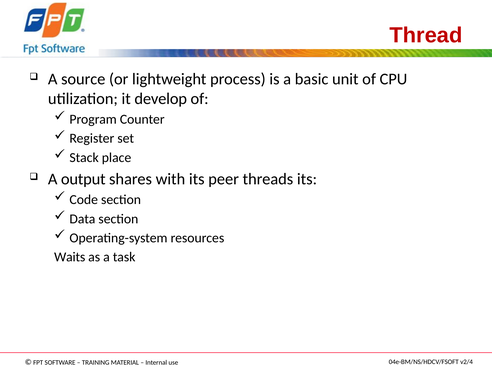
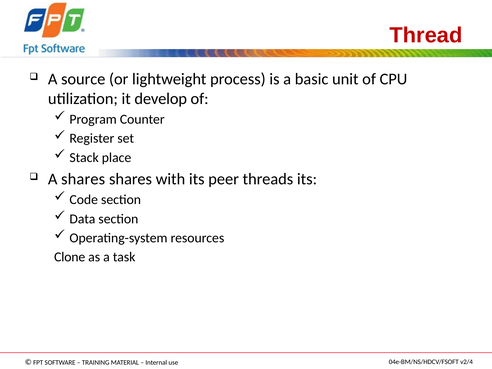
A output: output -> shares
Waits: Waits -> Clone
